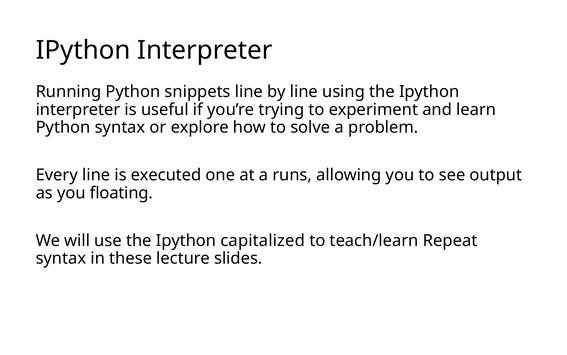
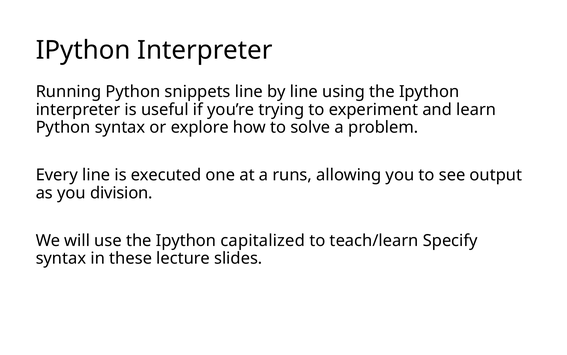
floating: floating -> division
Repeat: Repeat -> Specify
